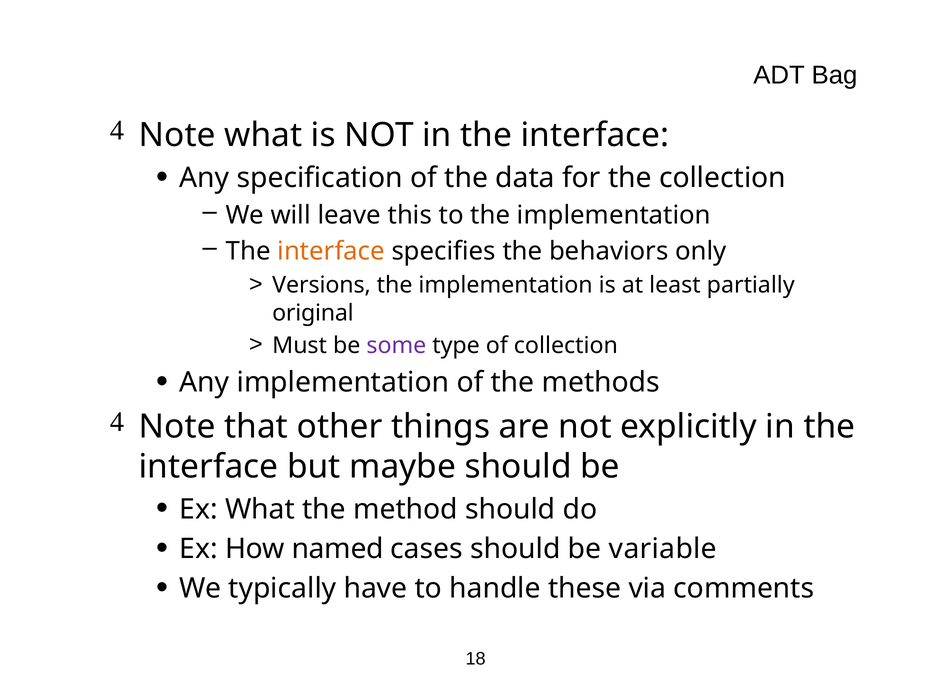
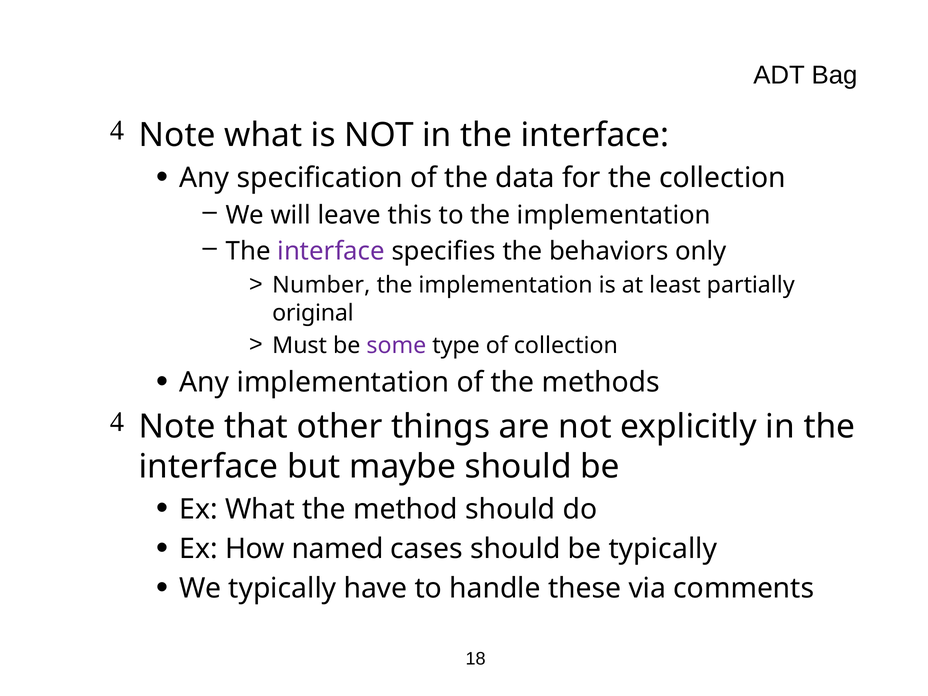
interface at (331, 251) colour: orange -> purple
Versions: Versions -> Number
be variable: variable -> typically
